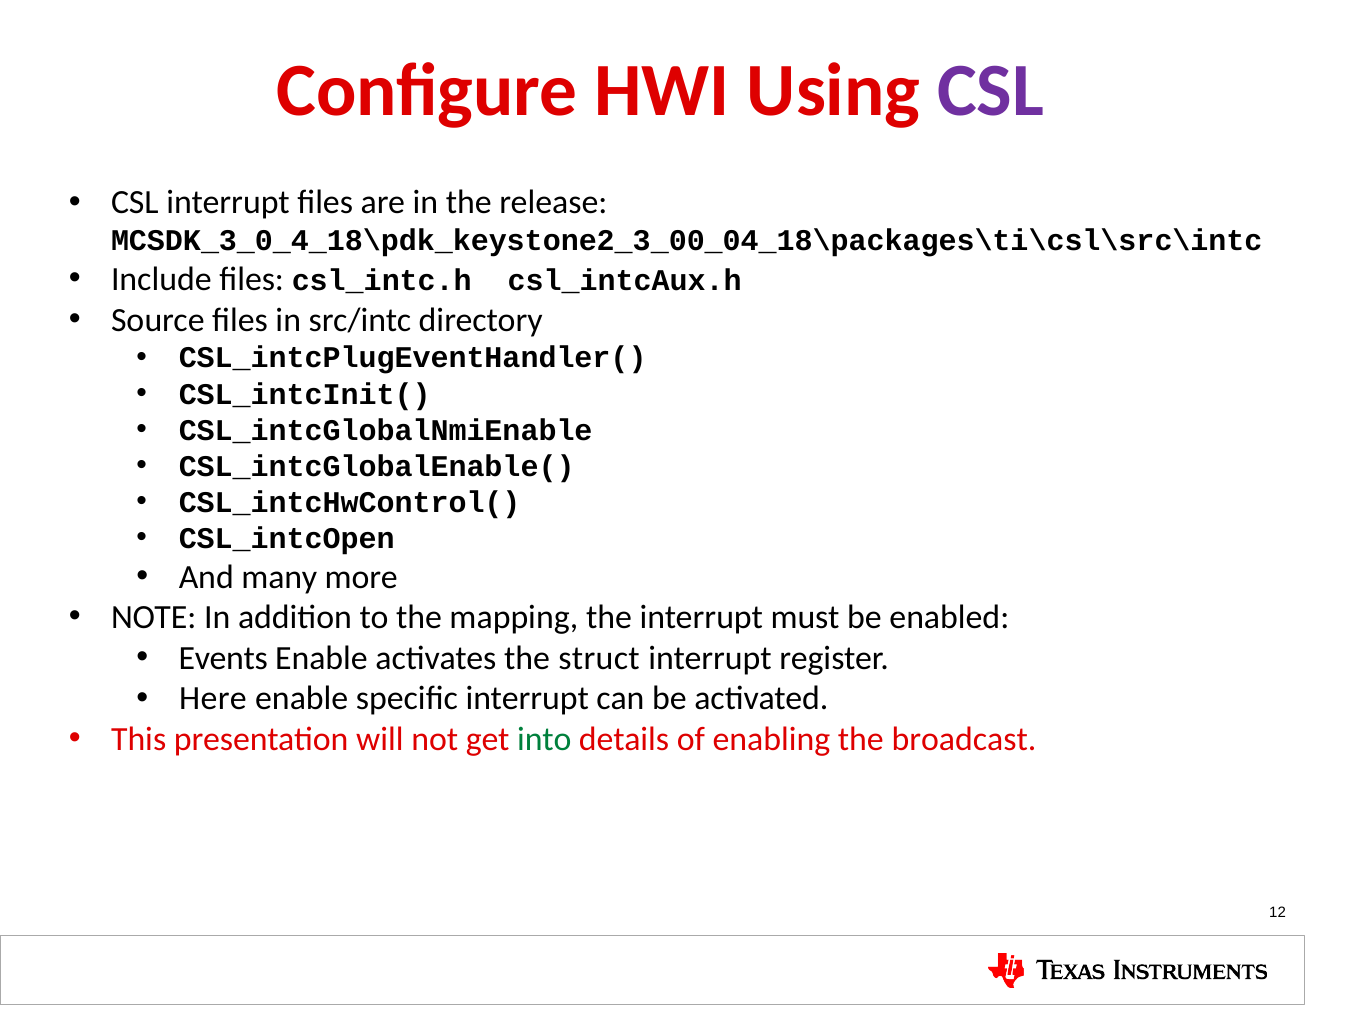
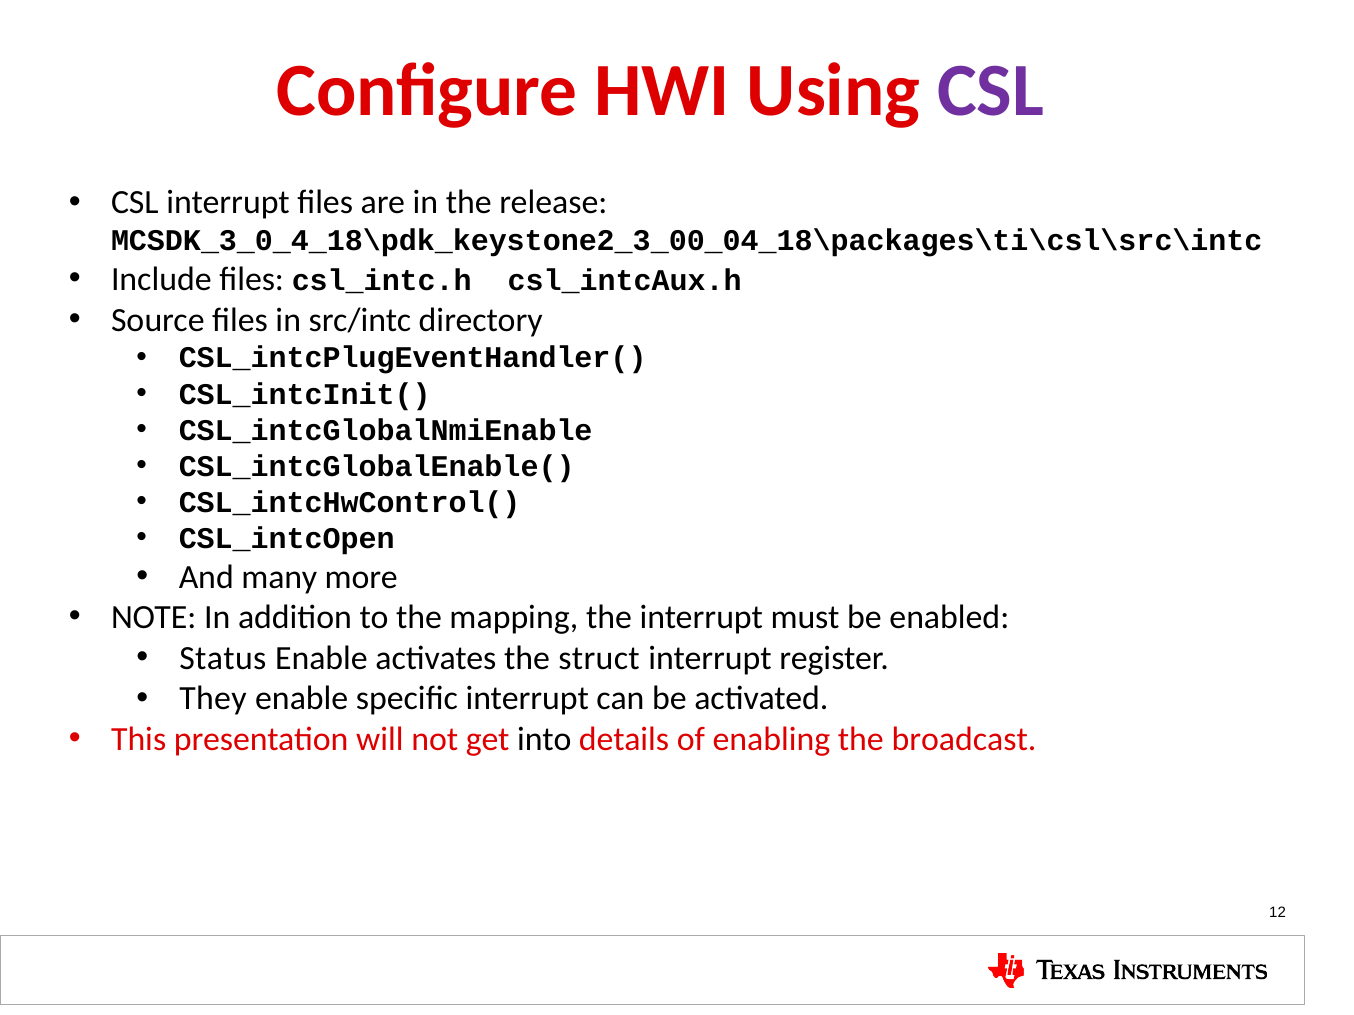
Events: Events -> Status
Here: Here -> They
into colour: green -> black
